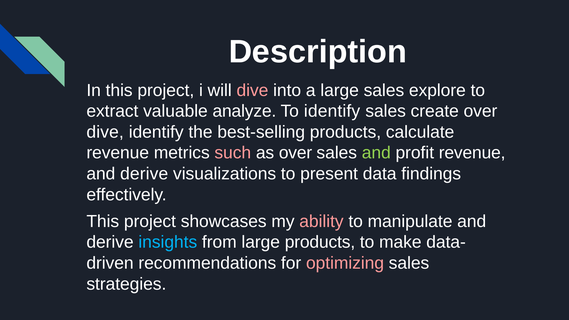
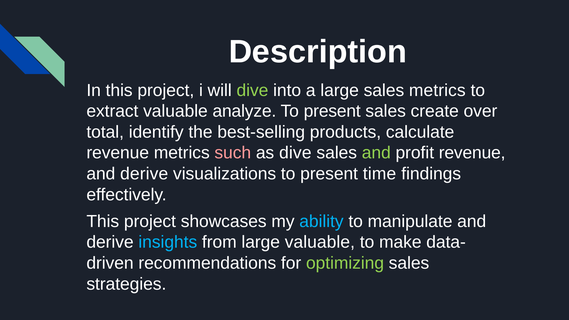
dive at (252, 90) colour: pink -> light green
sales explore: explore -> metrics
identify at (332, 111): identify -> present
dive at (105, 132): dive -> total
as over: over -> dive
data: data -> time
ability colour: pink -> light blue
large products: products -> valuable
optimizing colour: pink -> light green
